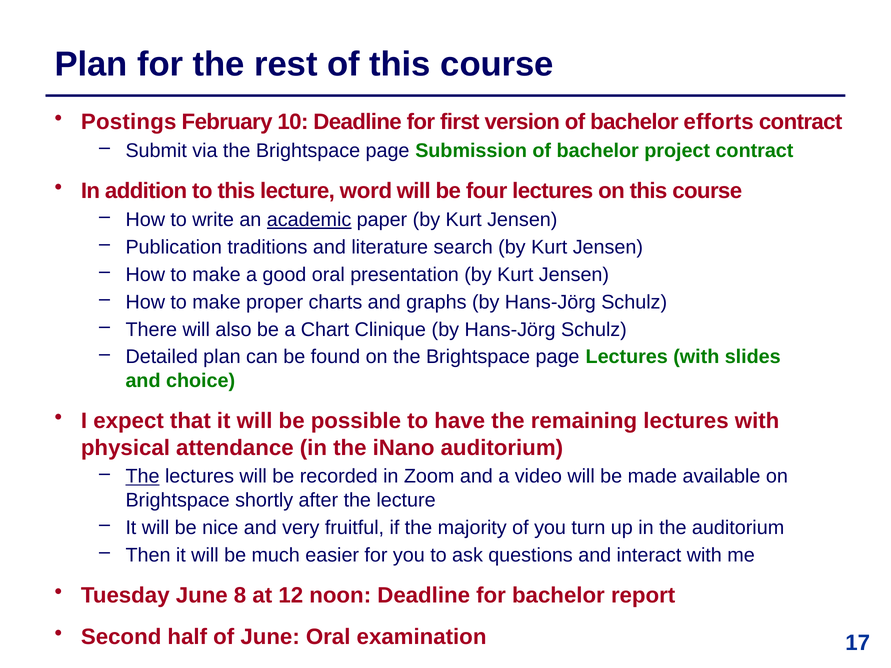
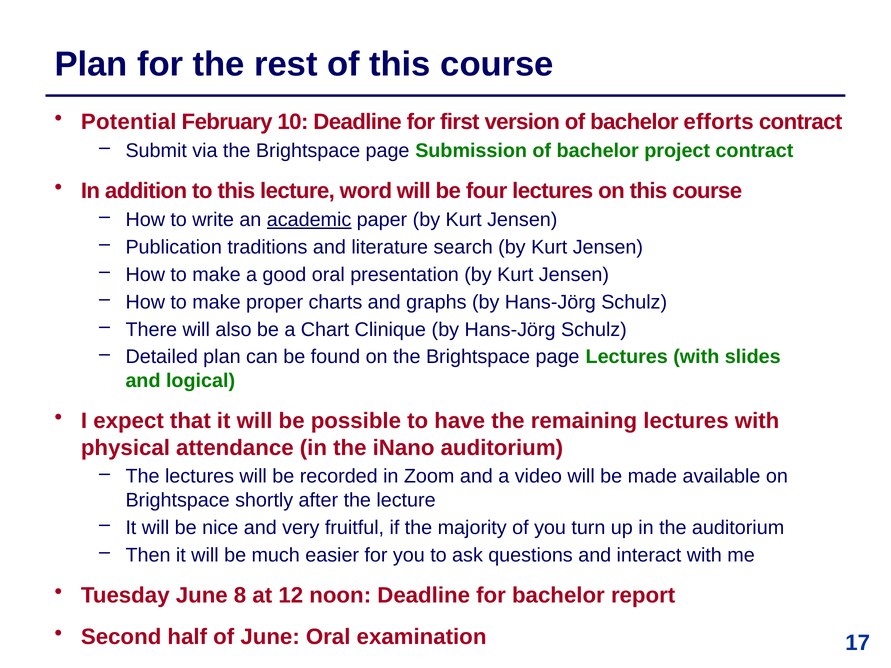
Postings: Postings -> Potential
choice: choice -> logical
The at (143, 477) underline: present -> none
